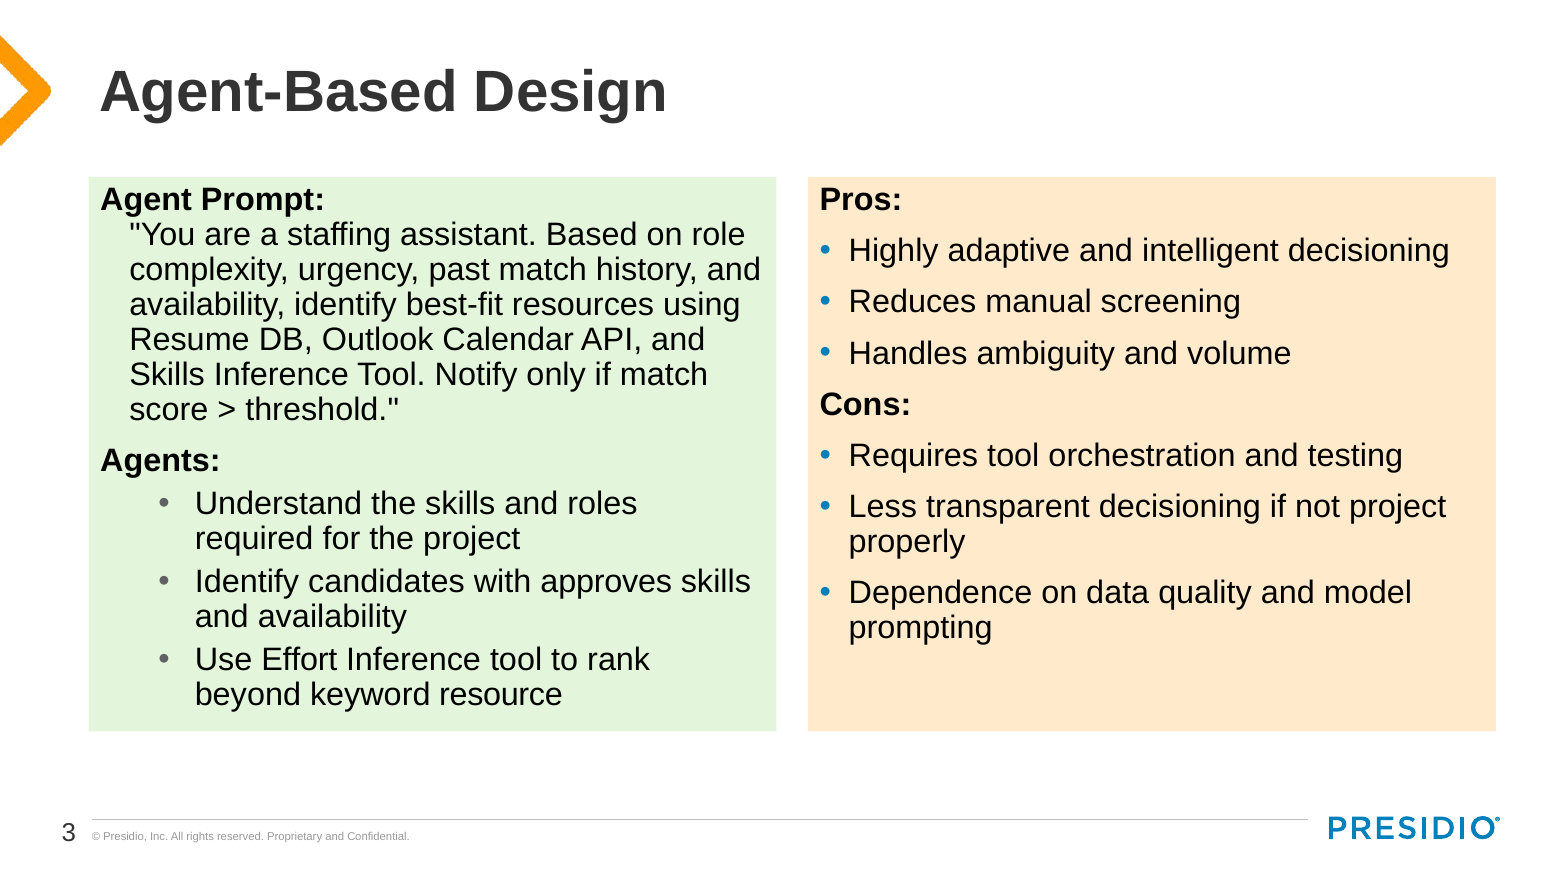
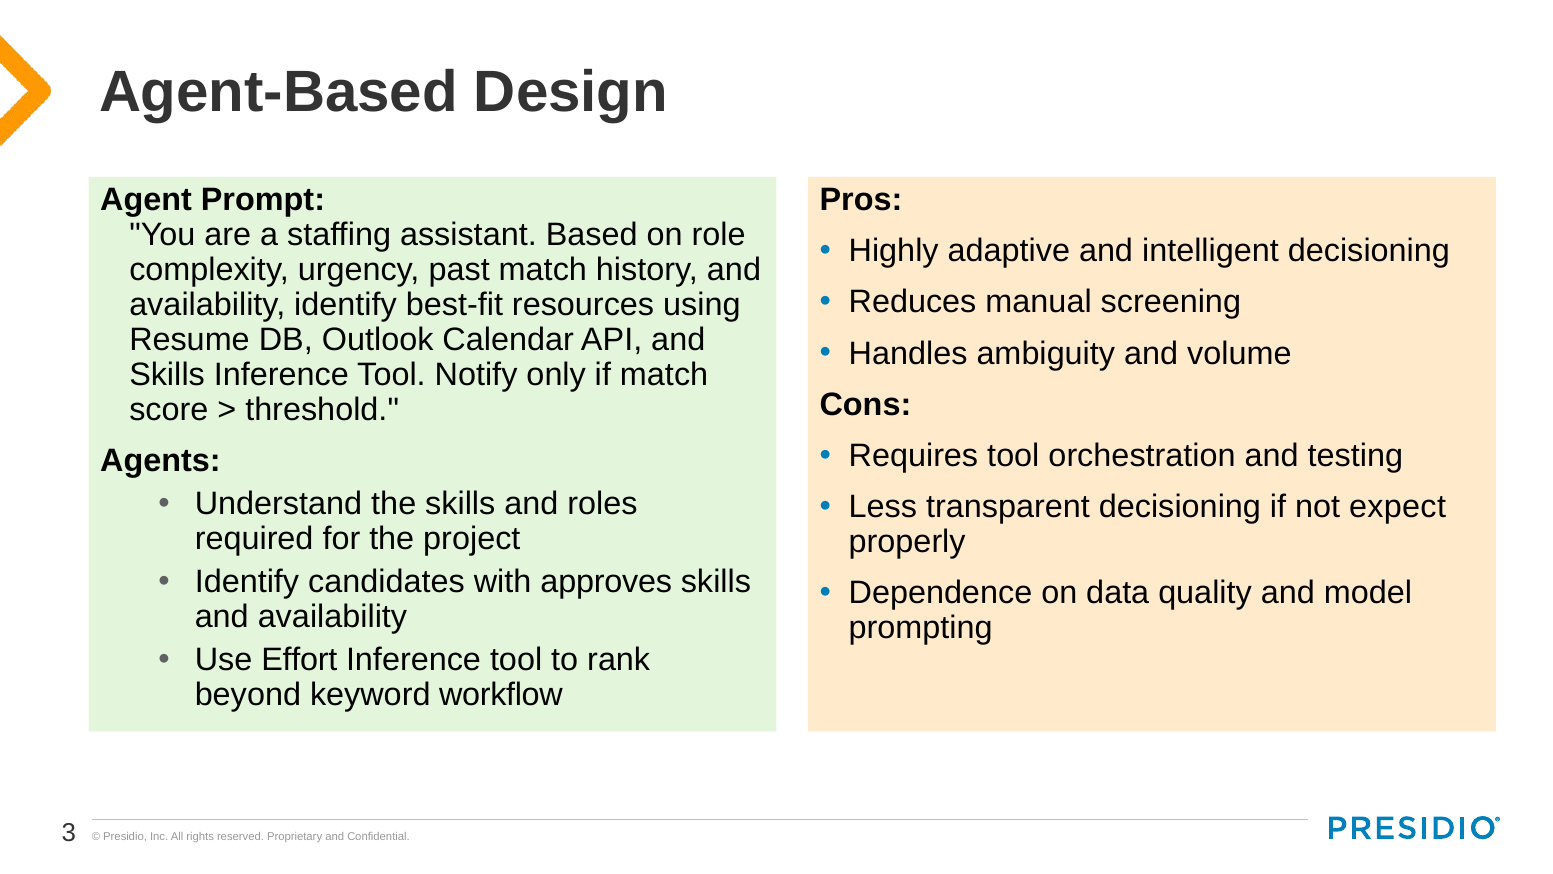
not project: project -> expect
resource: resource -> workflow
